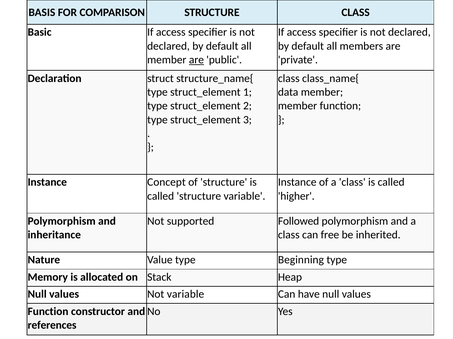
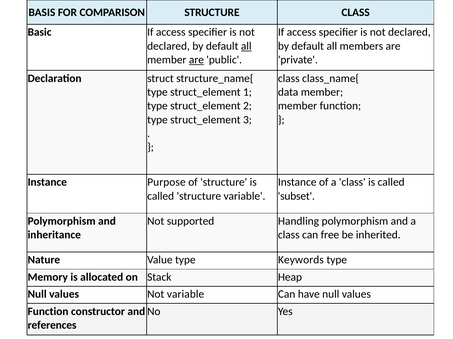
all at (246, 46) underline: none -> present
Concept: Concept -> Purpose
higher: higher -> subset
Followed: Followed -> Handling
Beginning: Beginning -> Keywords
